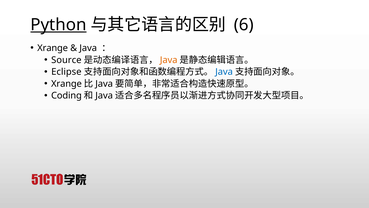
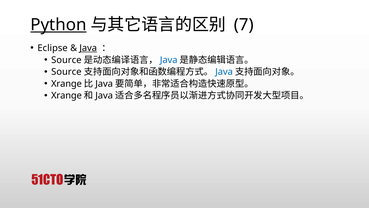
6: 6 -> 7
Xrange at (53, 48): Xrange -> Eclipse
Java at (88, 48) underline: none -> present
Java at (169, 60) colour: orange -> blue
Eclipse at (66, 72): Eclipse -> Source
Coding at (66, 95): Coding -> Xrange
